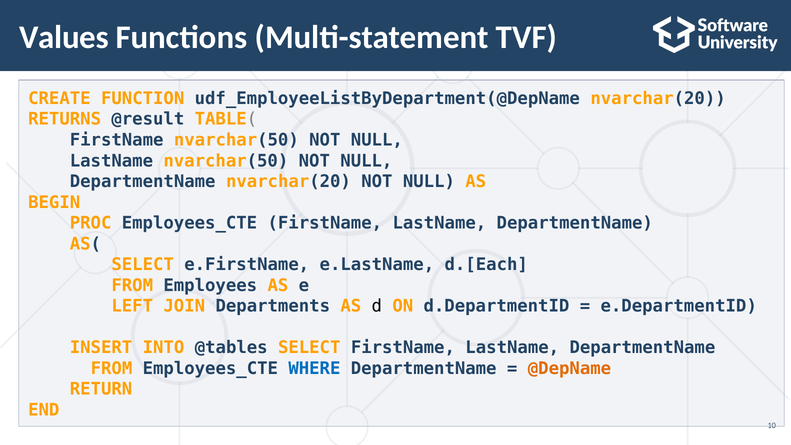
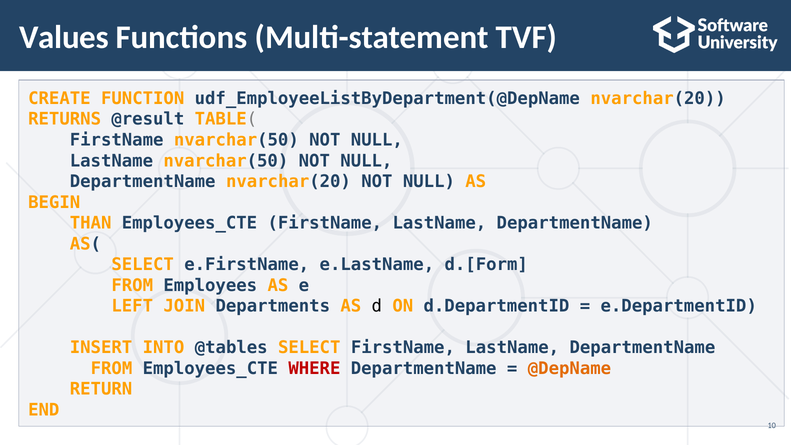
PROC: PROC -> THAN
d.[Each: d.[Each -> d.[Form
WHERE colour: blue -> red
